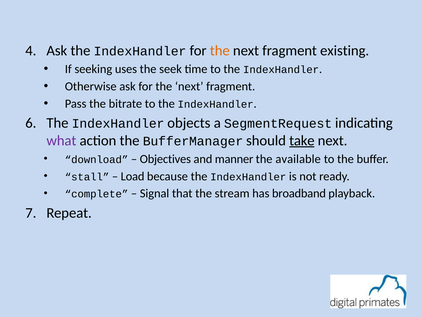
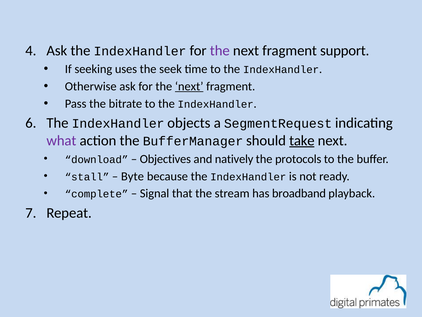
the at (220, 51) colour: orange -> purple
existing: existing -> support
next at (189, 86) underline: none -> present
manner: manner -> natively
available: available -> protocols
Load: Load -> Byte
